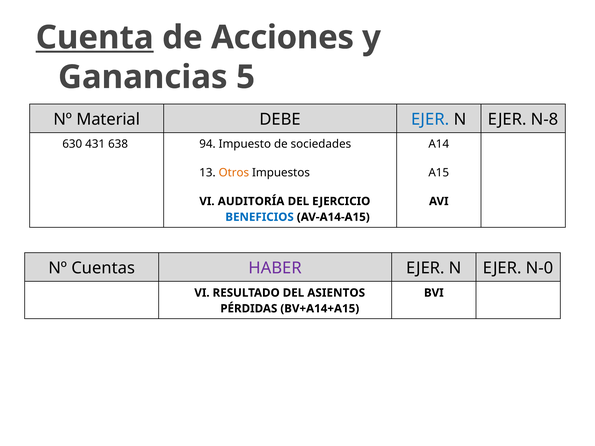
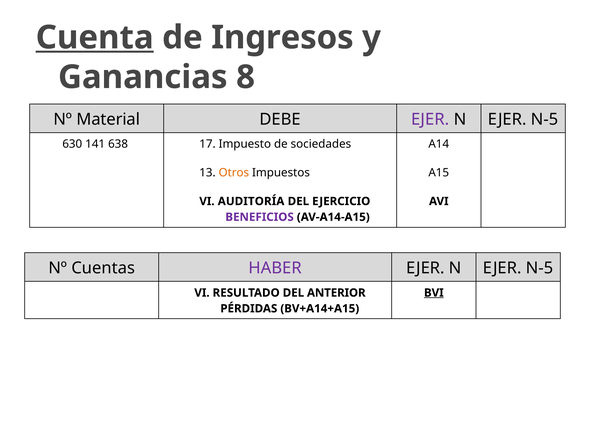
Acciones: Acciones -> Ingresos
5: 5 -> 8
EJER at (430, 119) colour: blue -> purple
N-8 at (545, 119): N-8 -> N-5
431: 431 -> 141
94: 94 -> 17
BENEFICIOS colour: blue -> purple
N-0 at (540, 268): N-0 -> N-5
ASIENTOS: ASIENTOS -> ANTERIOR
BVI underline: none -> present
